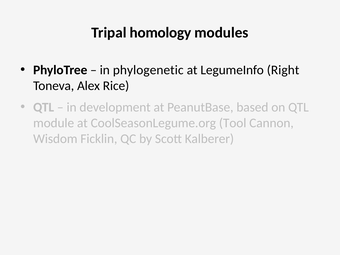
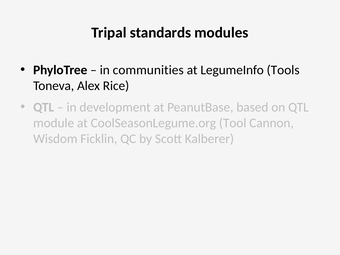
homology: homology -> standards
phylogenetic: phylogenetic -> communities
Right: Right -> Tools
